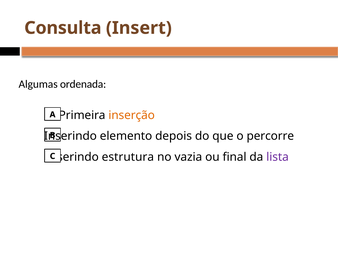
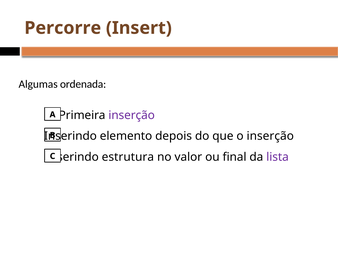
Consulta: Consulta -> Percorre
inserção at (132, 116) colour: orange -> purple
o percorre: percorre -> inserção
vazia: vazia -> valor
